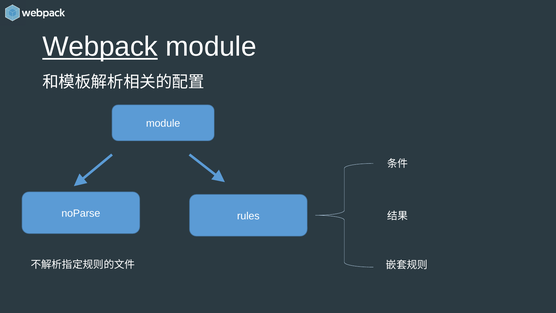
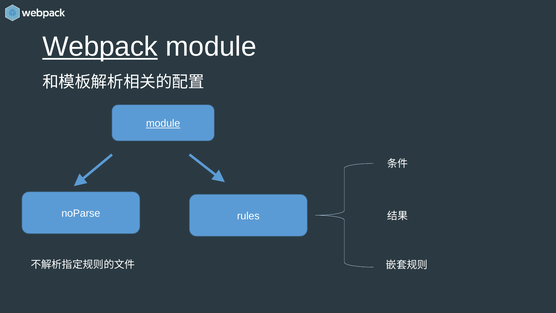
module at (163, 123) underline: none -> present
